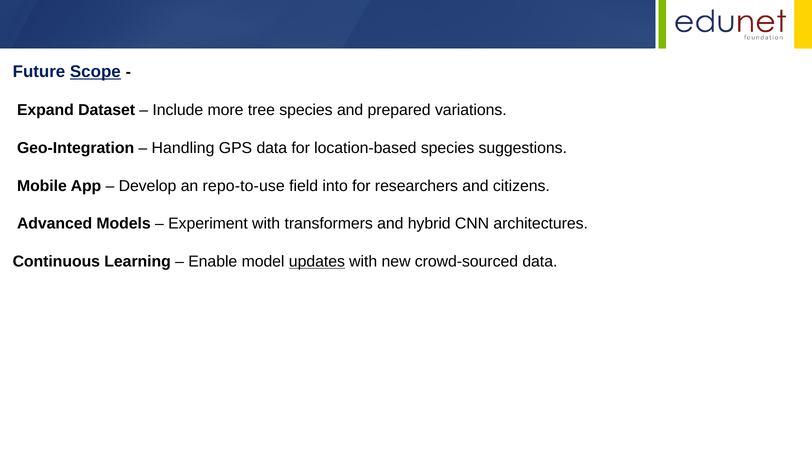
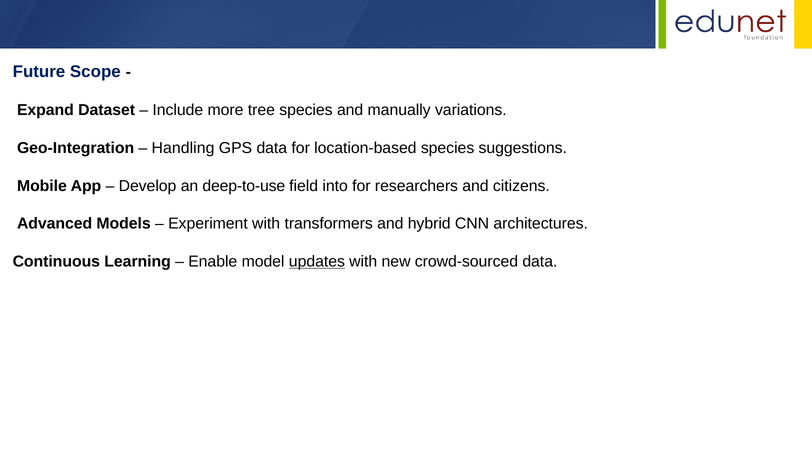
Scope underline: present -> none
prepared: prepared -> manually
repo-to-use: repo-to-use -> deep-to-use
